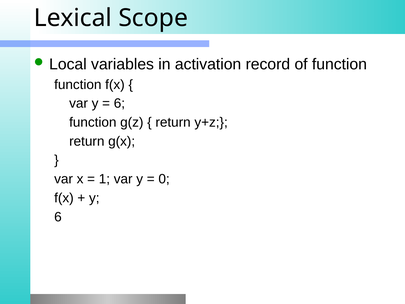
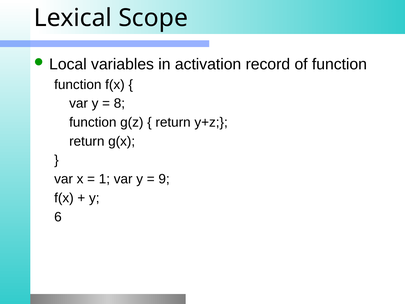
6 at (119, 103): 6 -> 8
0: 0 -> 9
